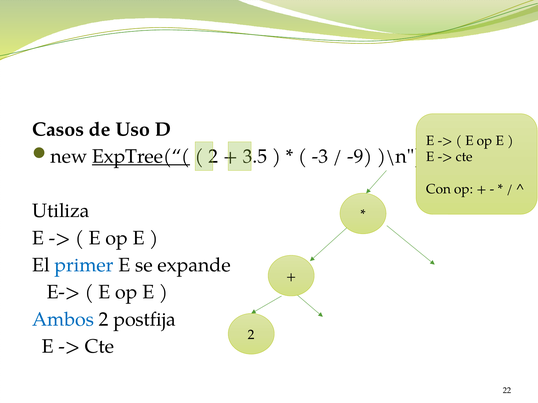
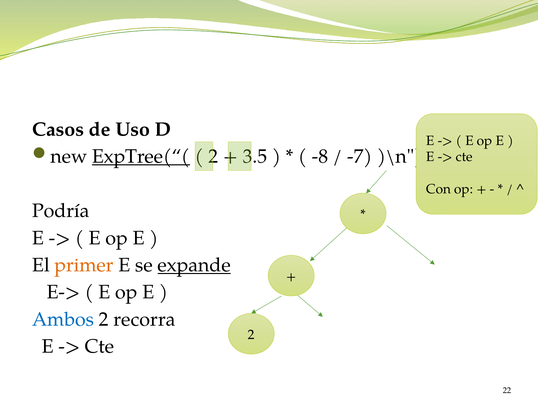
-3: -3 -> -8
-9: -9 -> -7
Utiliza: Utiliza -> Podría
primer colour: blue -> orange
expande underline: none -> present
postfija: postfija -> recorra
